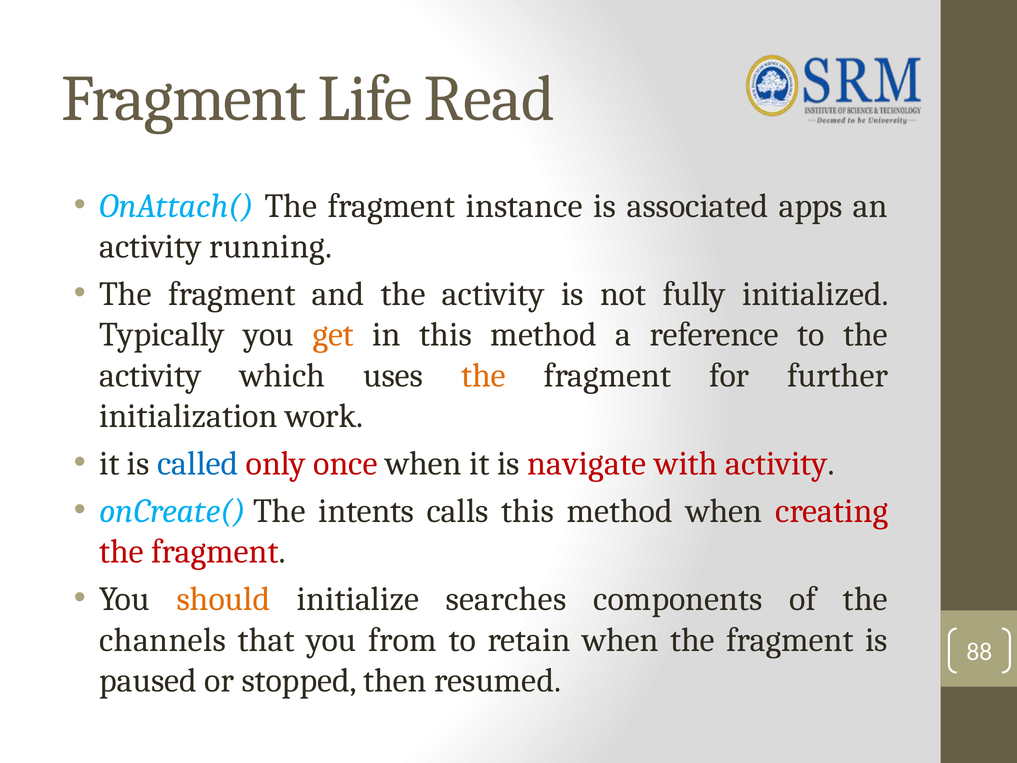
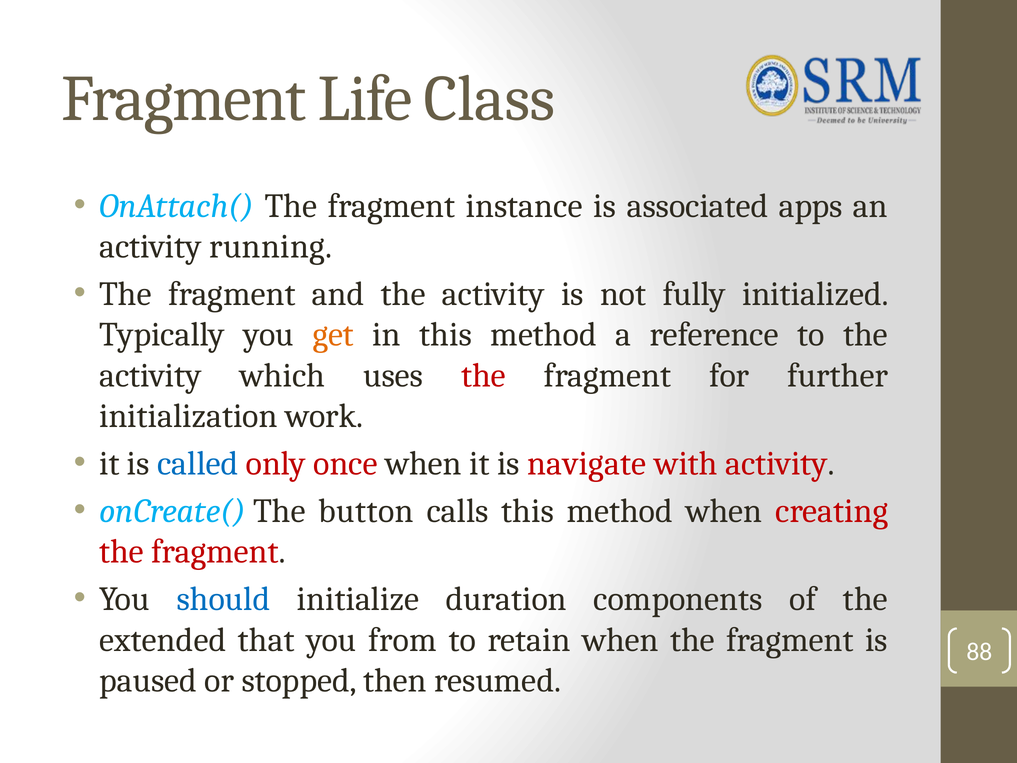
Read: Read -> Class
the at (484, 375) colour: orange -> red
intents: intents -> button
should colour: orange -> blue
searches: searches -> duration
channels: channels -> extended
